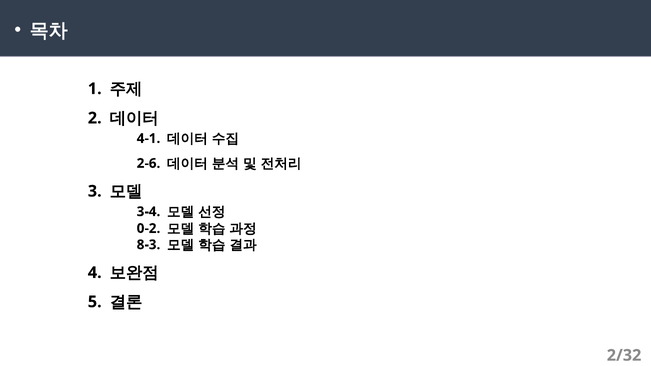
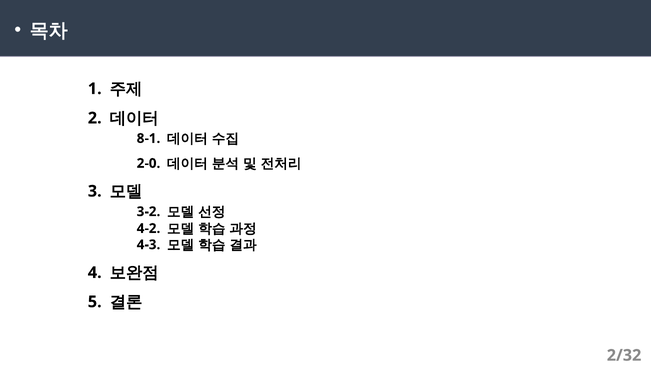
4-1: 4-1 -> 8-1
2-6: 2-6 -> 2-0
3-4: 3-4 -> 3-2
0-2: 0-2 -> 4-2
8-3: 8-3 -> 4-3
